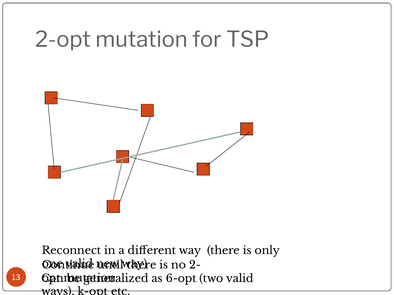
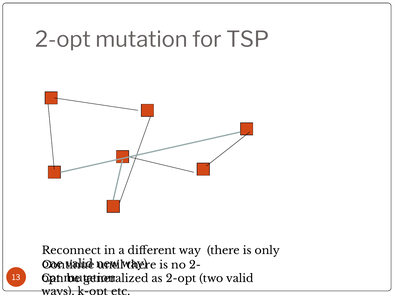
as 6-opt: 6-opt -> 2-opt
